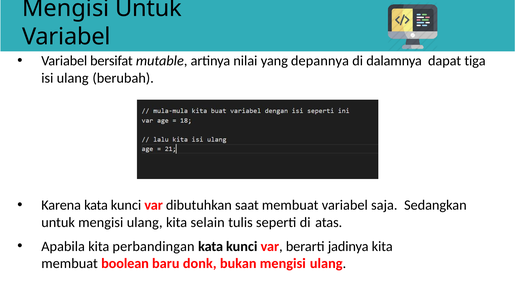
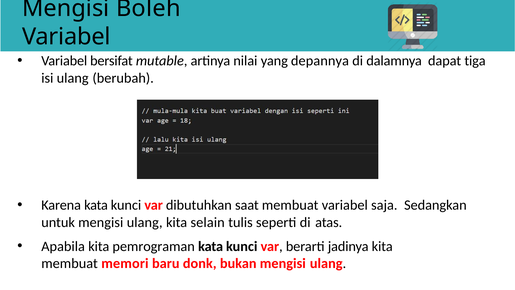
Mengisi Untuk: Untuk -> Boleh
perbandingan: perbandingan -> pemrograman
boolean: boolean -> memori
